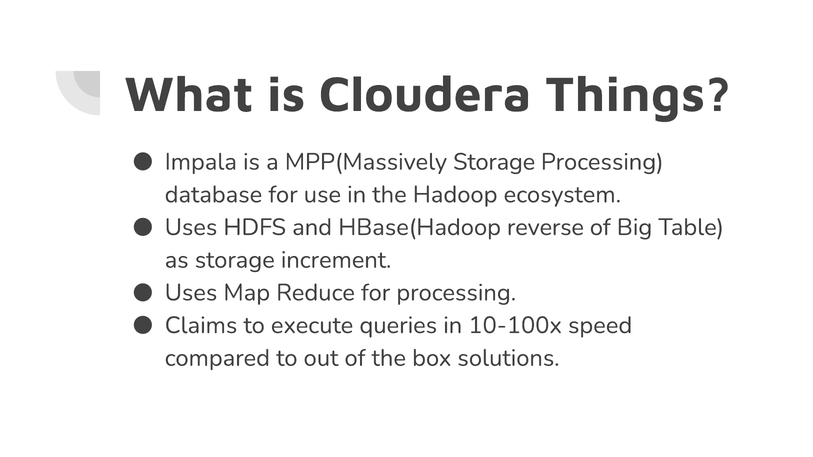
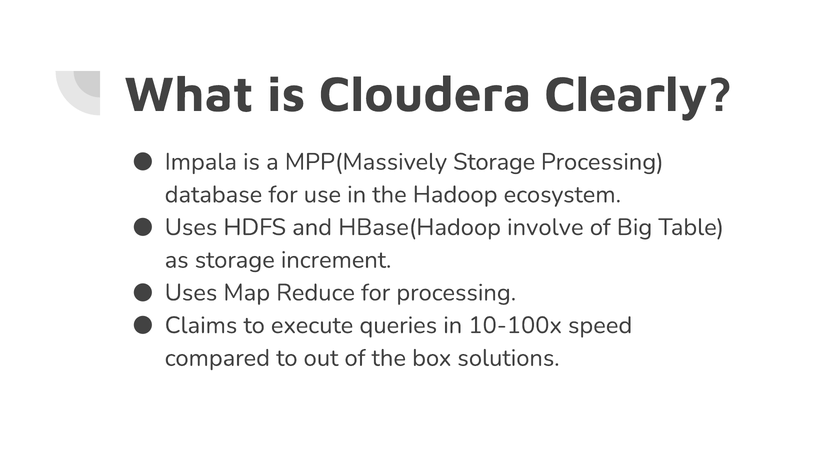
Things: Things -> Clearly
reverse: reverse -> involve
